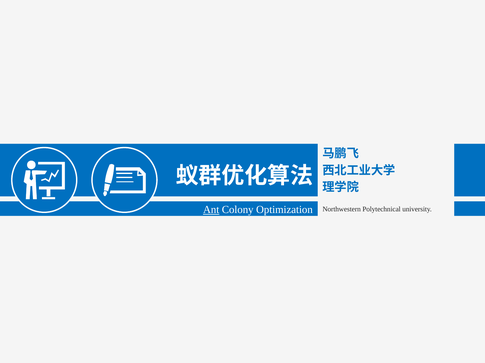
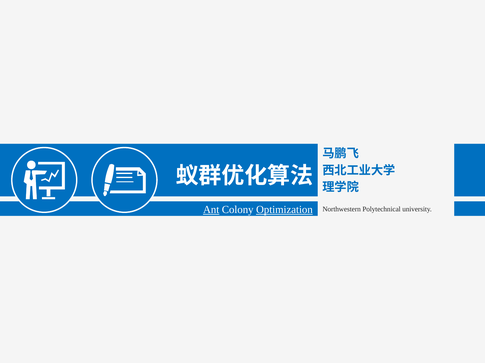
Optimization underline: none -> present
